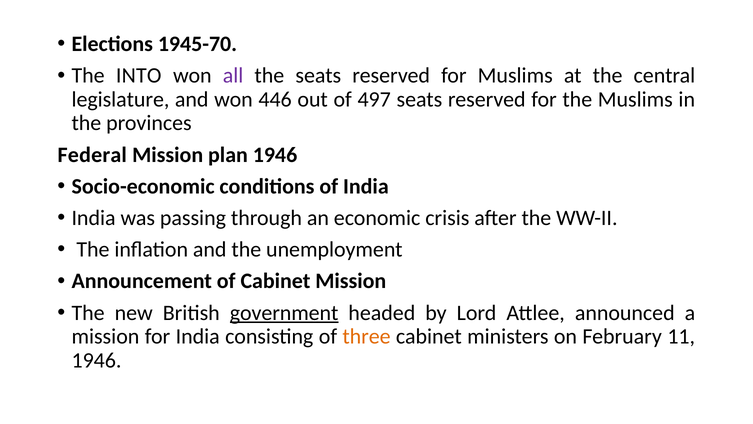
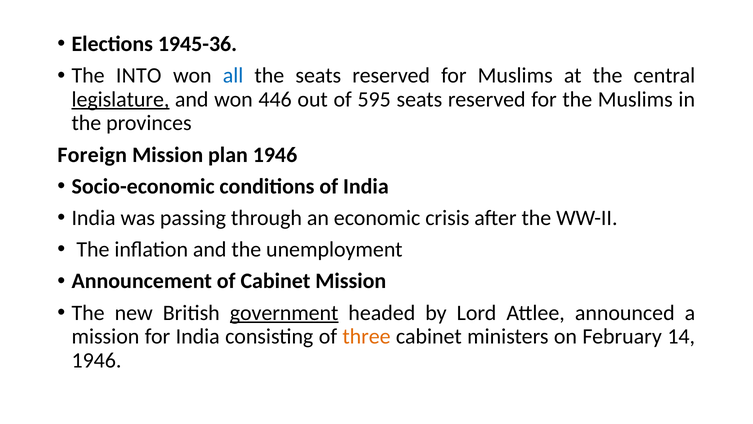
1945-70: 1945-70 -> 1945-36
all colour: purple -> blue
legislature underline: none -> present
497: 497 -> 595
Federal: Federal -> Foreign
11: 11 -> 14
